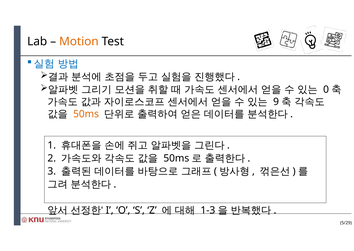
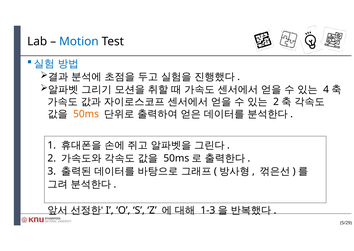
Motion colour: orange -> blue
0: 0 -> 4
9 at (276, 102): 9 -> 2
